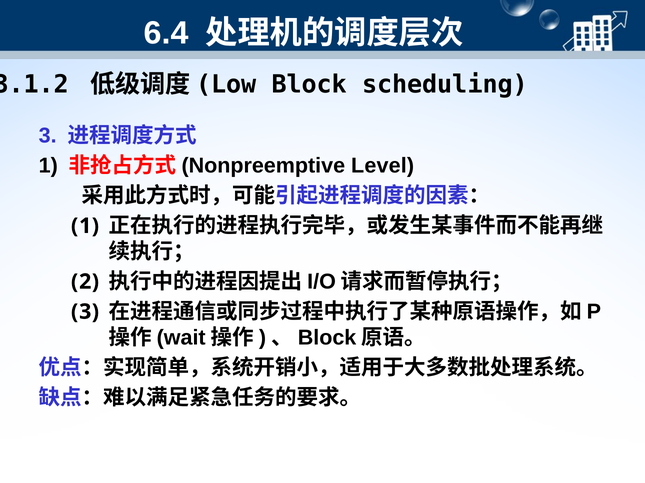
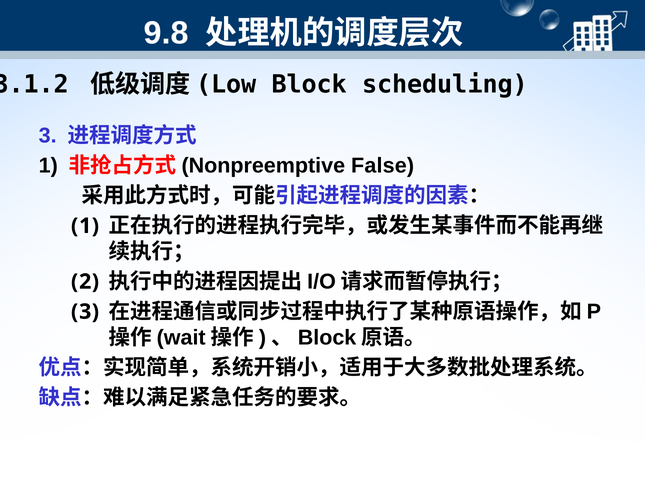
6.4: 6.4 -> 9.8
Level: Level -> False
